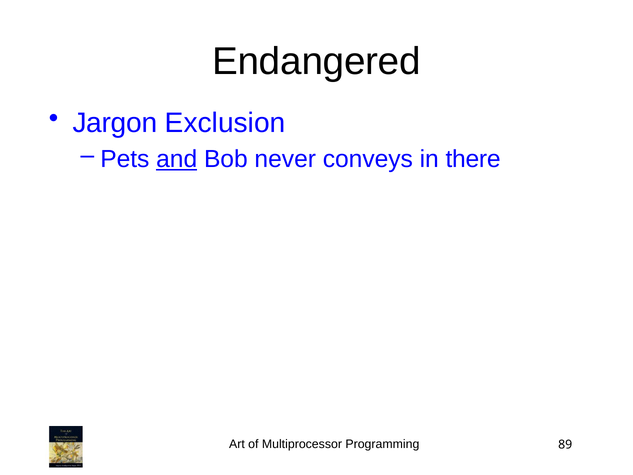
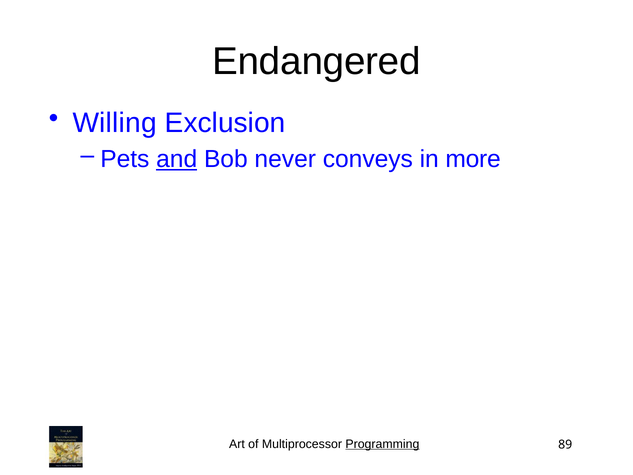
Jargon: Jargon -> Willing
there: there -> more
Programming underline: none -> present
